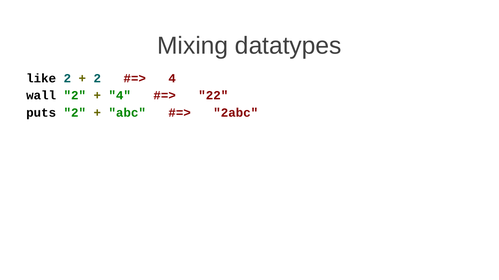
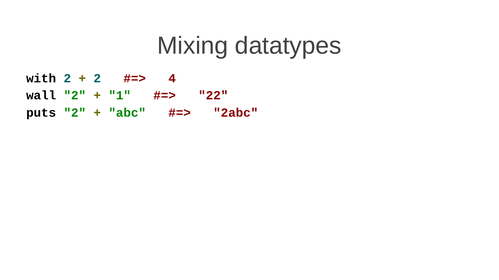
like: like -> with
4 at (120, 96): 4 -> 1
